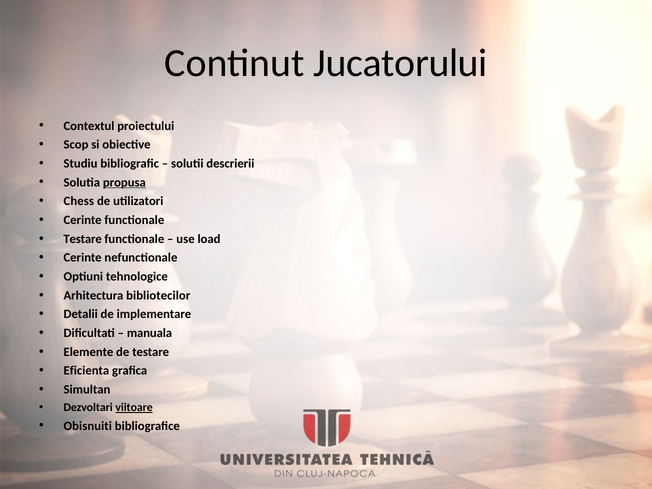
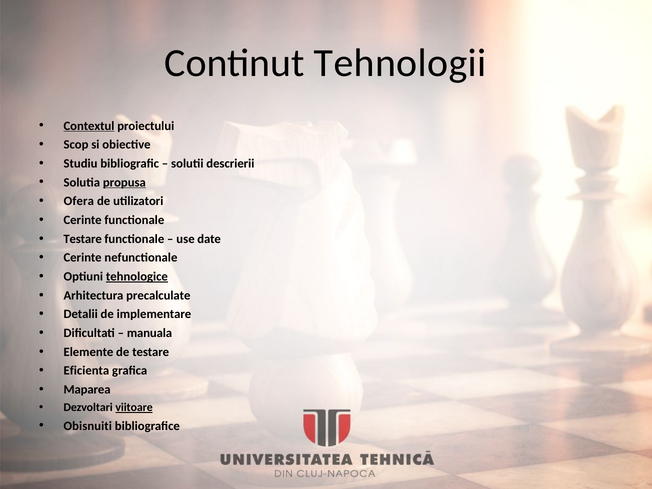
Jucatorului: Jucatorului -> Tehnologii
Contextul underline: none -> present
Chess: Chess -> Ofera
load: load -> date
tehnologice underline: none -> present
bibliotecilor: bibliotecilor -> precalculate
Simultan: Simultan -> Maparea
